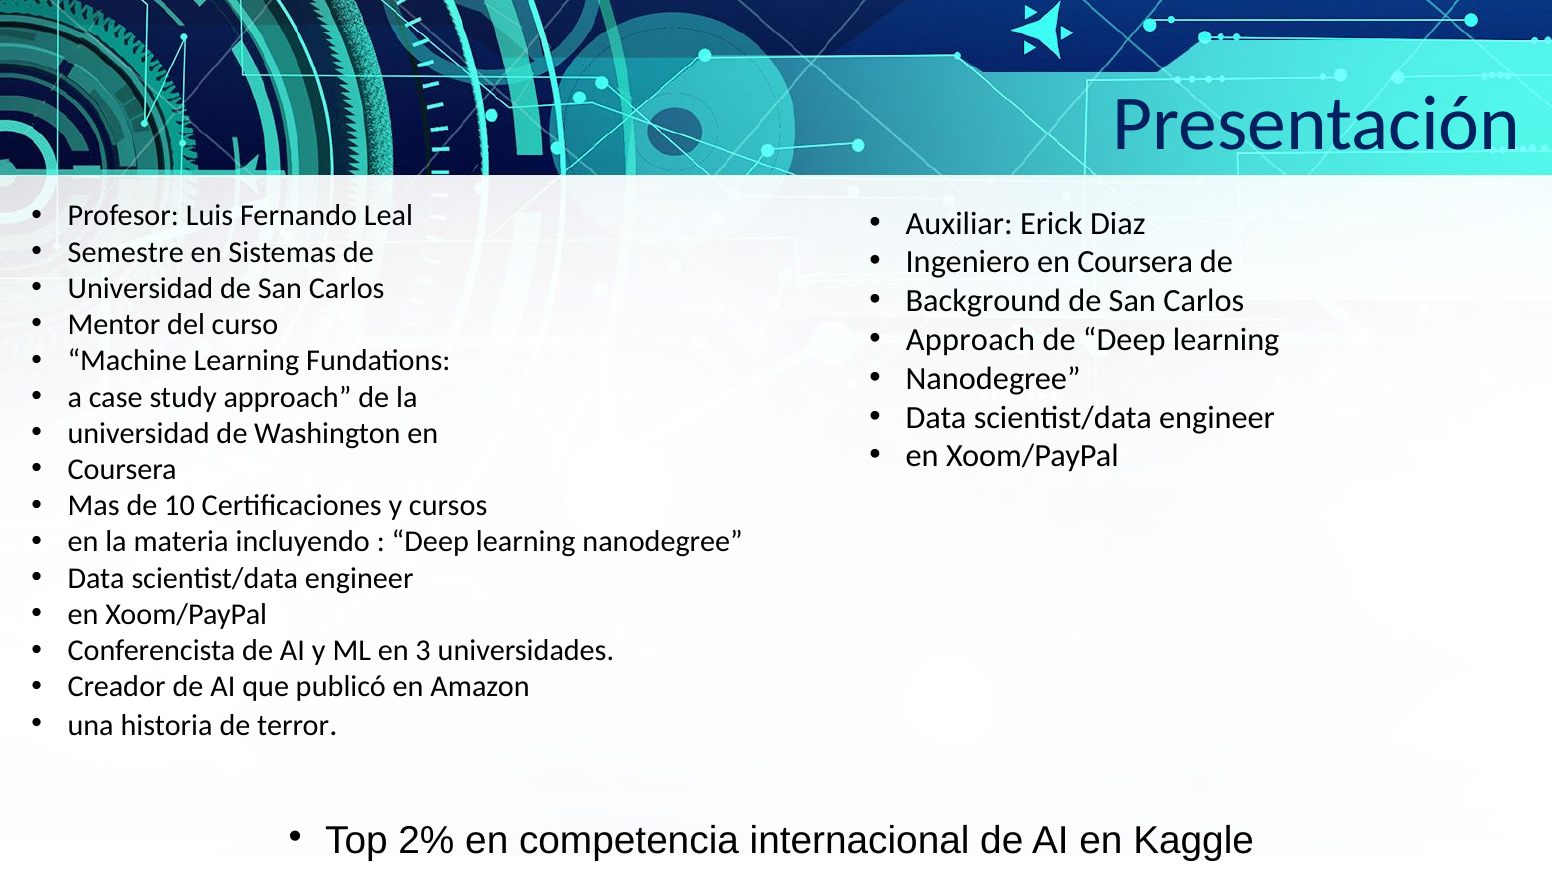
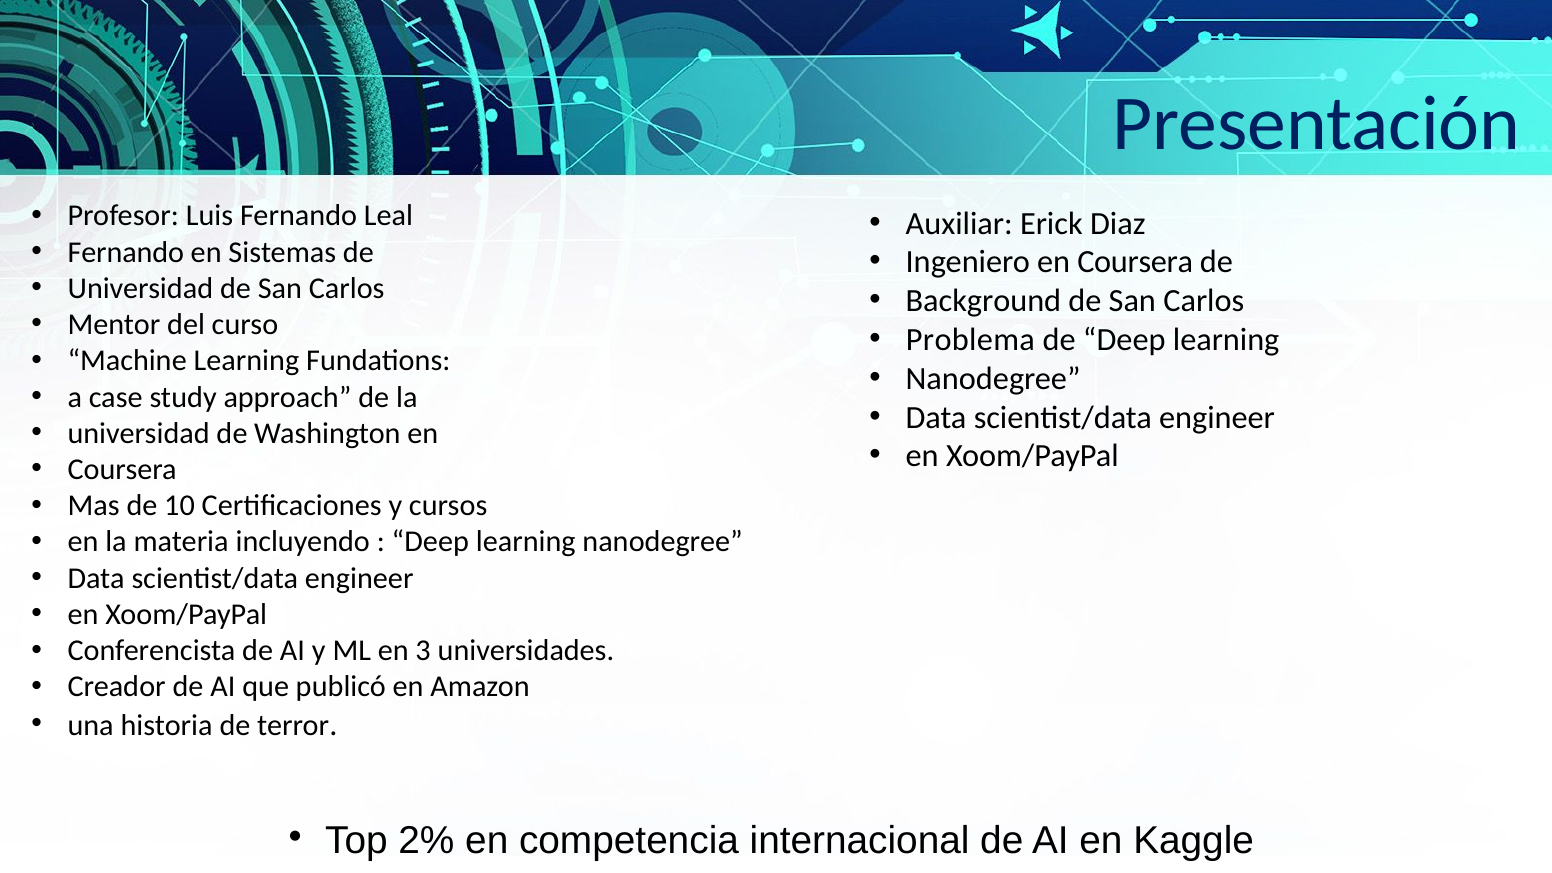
Semestre at (126, 252): Semestre -> Fernando
Approach at (970, 340): Approach -> Problema
